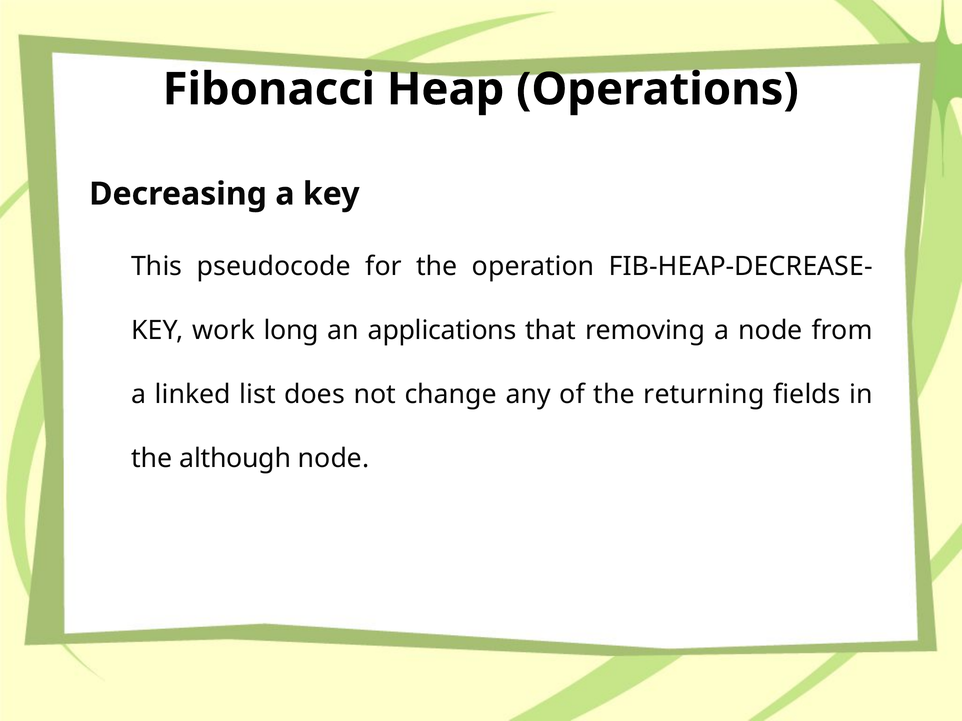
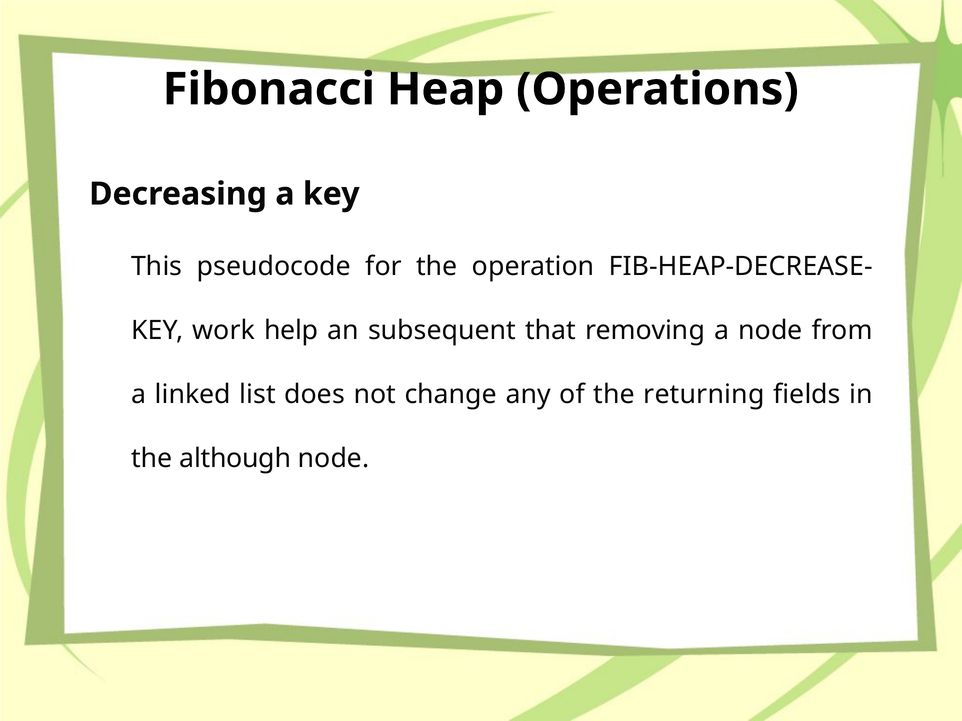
long: long -> help
applications: applications -> subsequent
